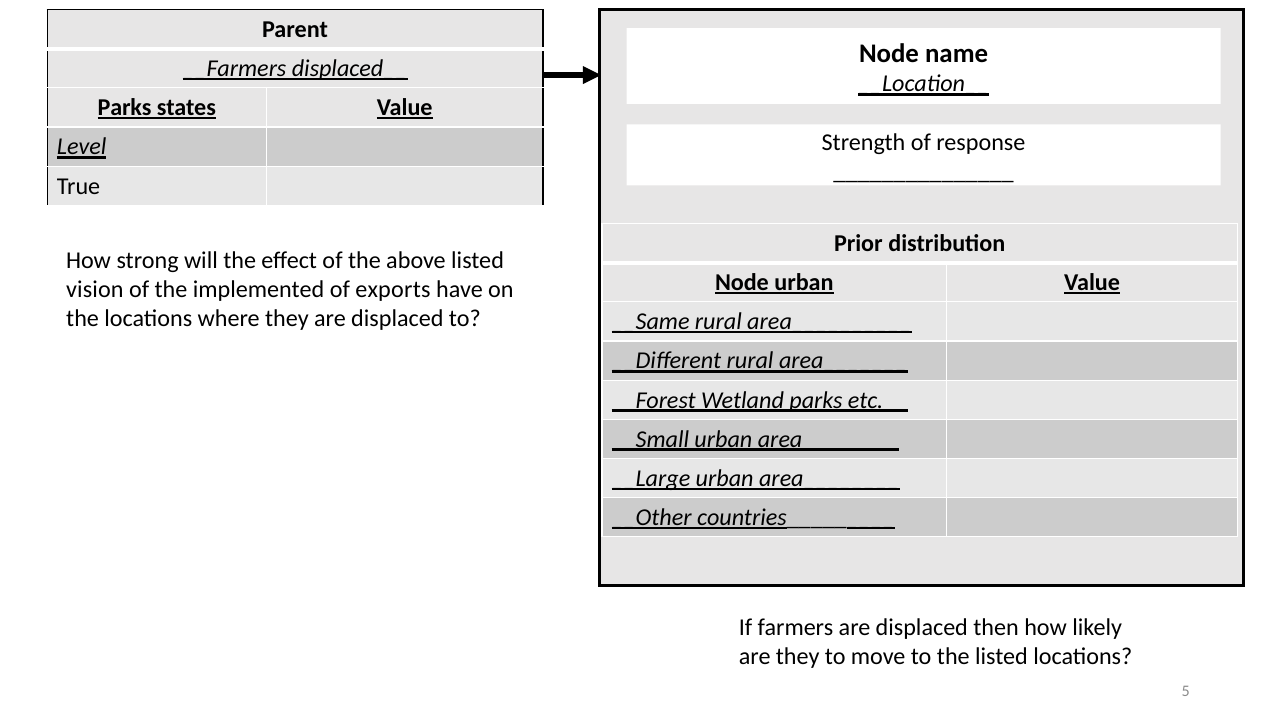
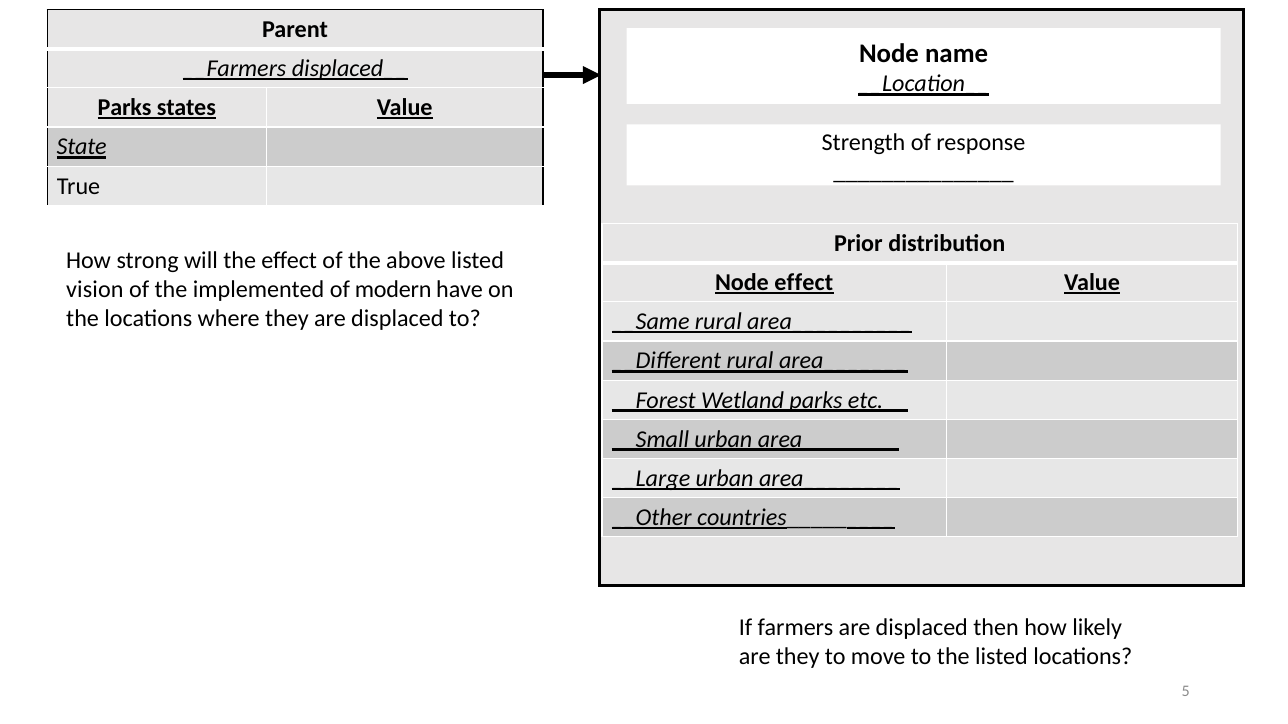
Level: Level -> State
Node urban: urban -> effect
exports: exports -> modern
